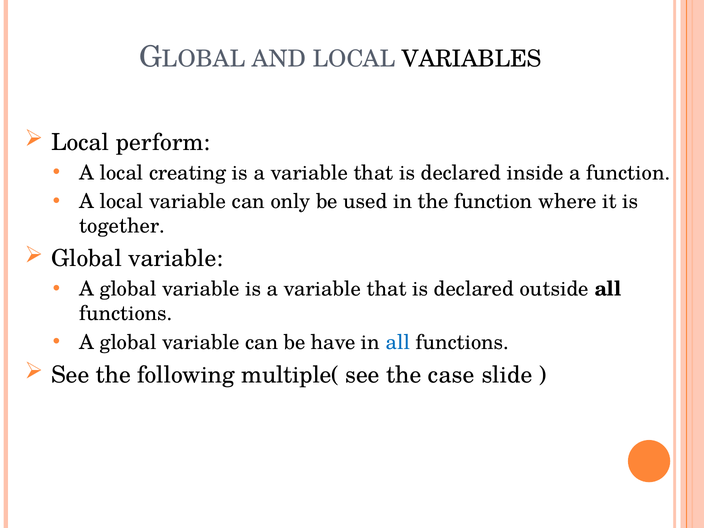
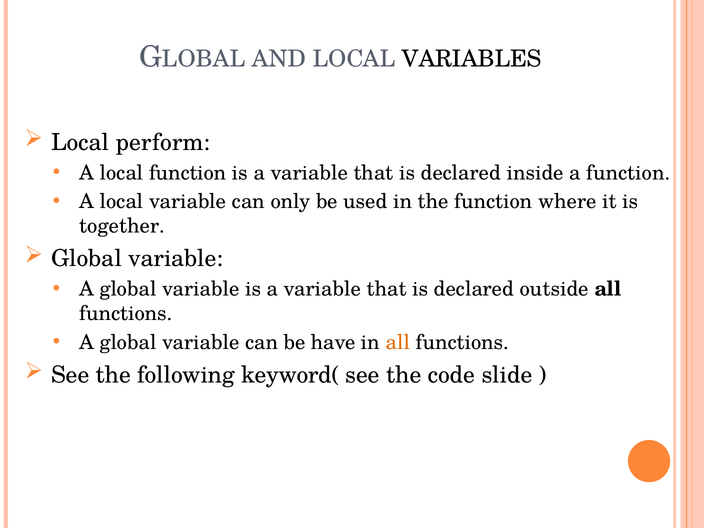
local creating: creating -> function
all at (398, 342) colour: blue -> orange
multiple(: multiple( -> keyword(
case: case -> code
